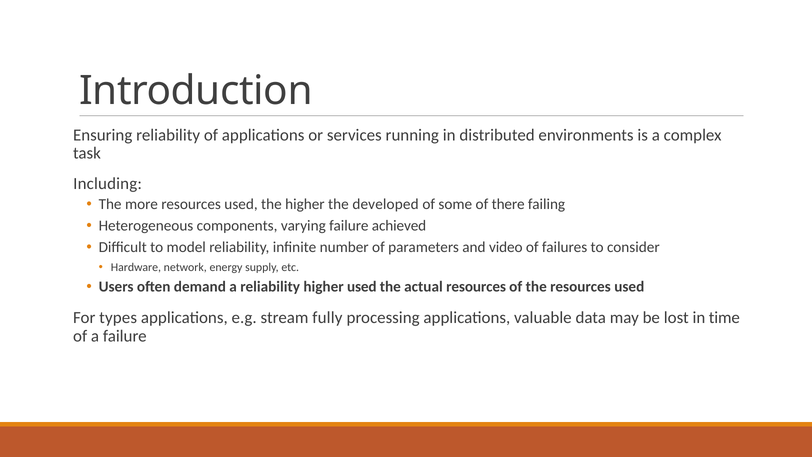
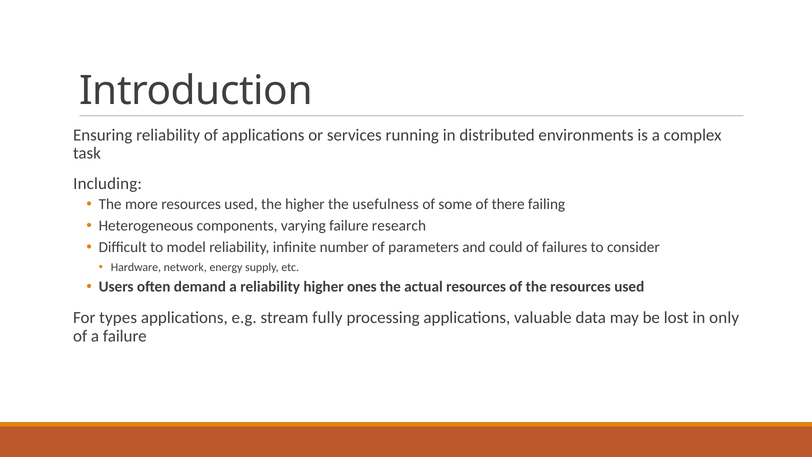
developed: developed -> usefulness
achieved: achieved -> research
video: video -> could
higher used: used -> ones
time: time -> only
